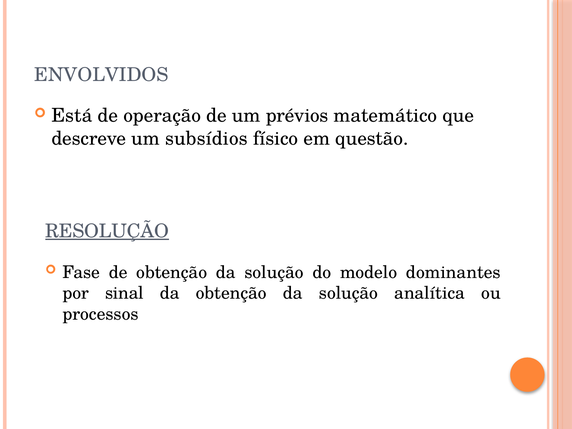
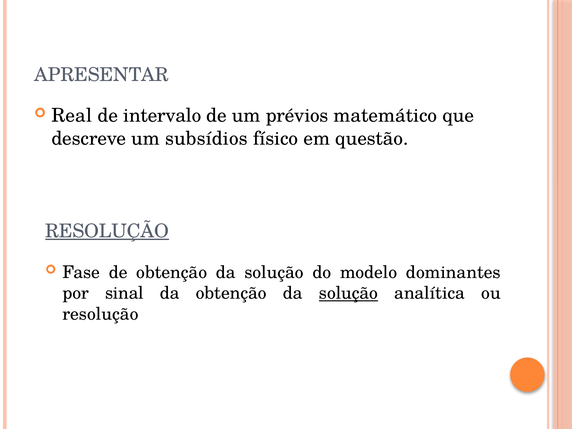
ENVOLVIDOS: ENVOLVIDOS -> APRESENTAR
Está: Está -> Real
operação: operação -> intervalo
solução at (348, 293) underline: none -> present
processos at (100, 314): processos -> resolução
